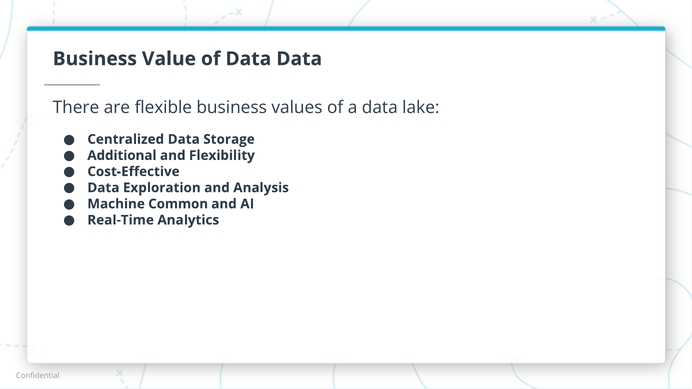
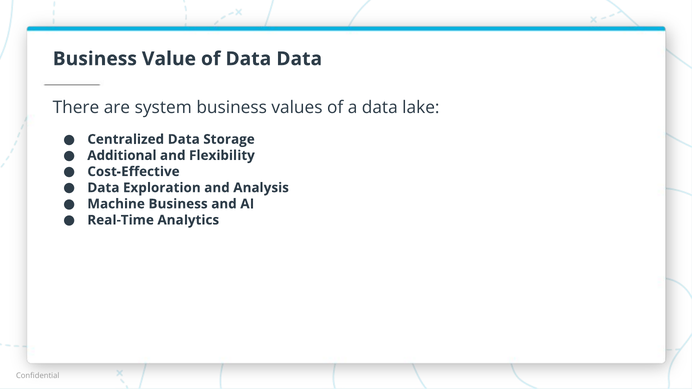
flexible: flexible -> system
Machine Common: Common -> Business
